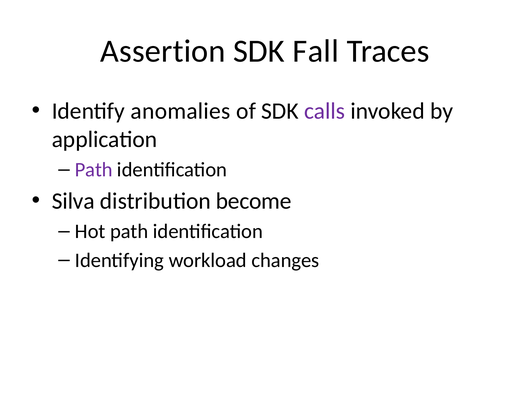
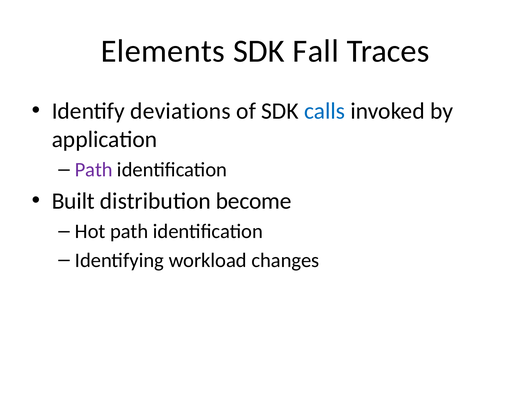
Assertion: Assertion -> Elements
anomalies: anomalies -> deviations
calls colour: purple -> blue
Silva: Silva -> Built
